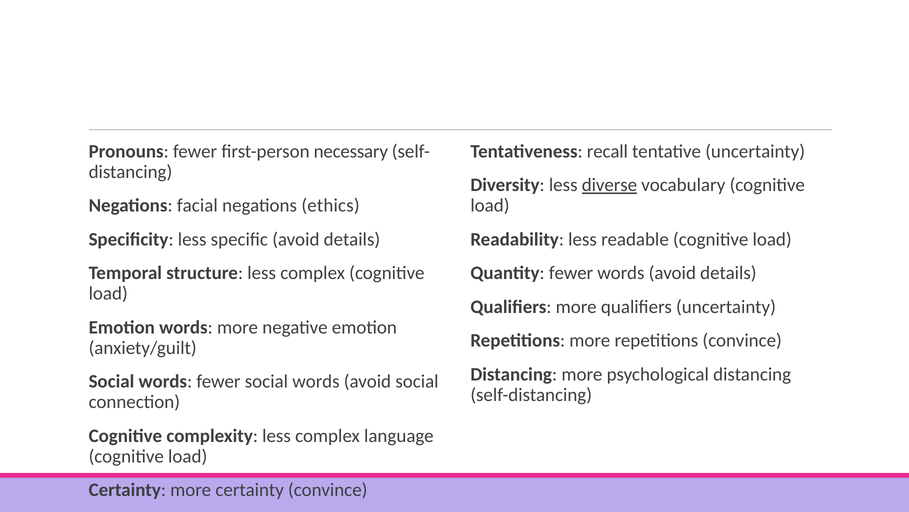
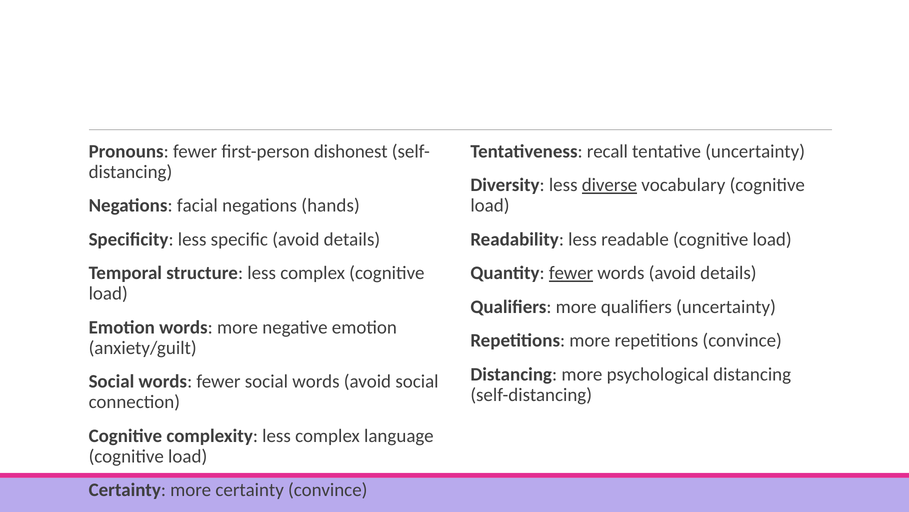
necessary: necessary -> dishonest
ethics: ethics -> hands
fewer at (571, 273) underline: none -> present
